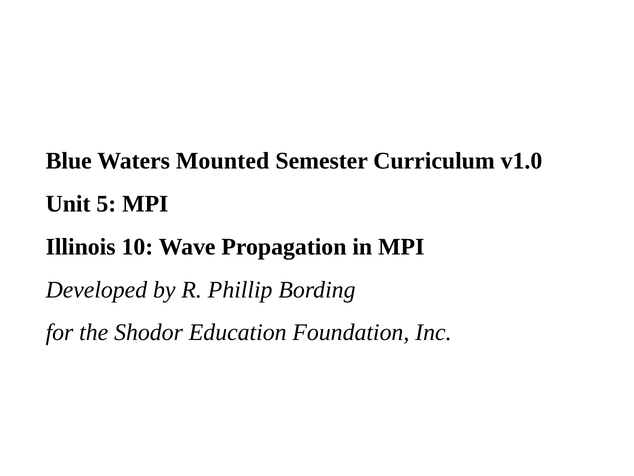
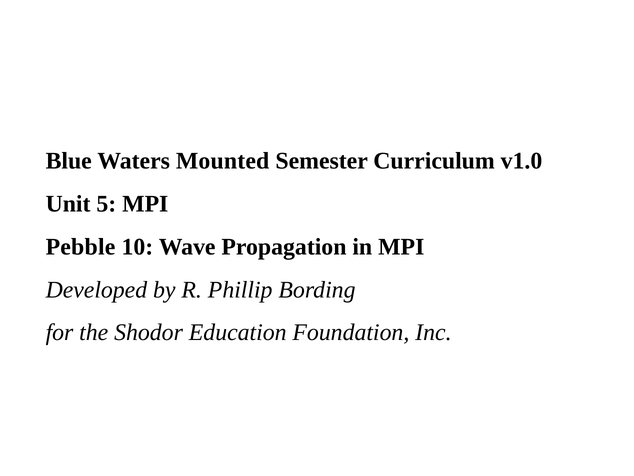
Illinois: Illinois -> Pebble
